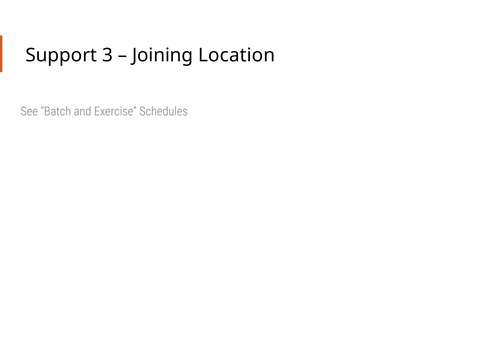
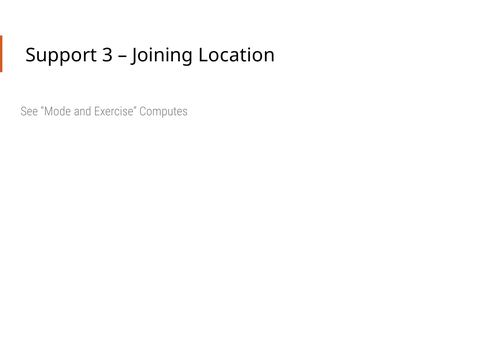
Batch: Batch -> Mode
Schedules: Schedules -> Computes
